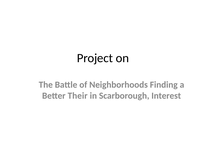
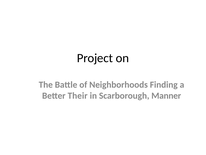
Interest: Interest -> Manner
